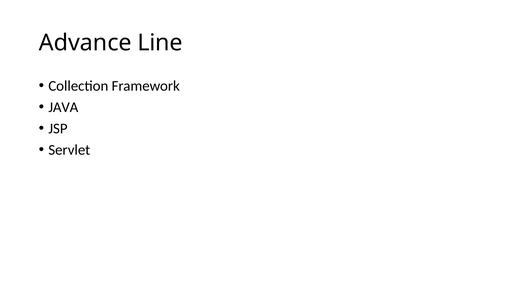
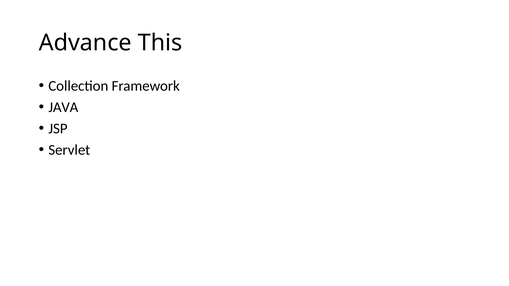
Line: Line -> This
